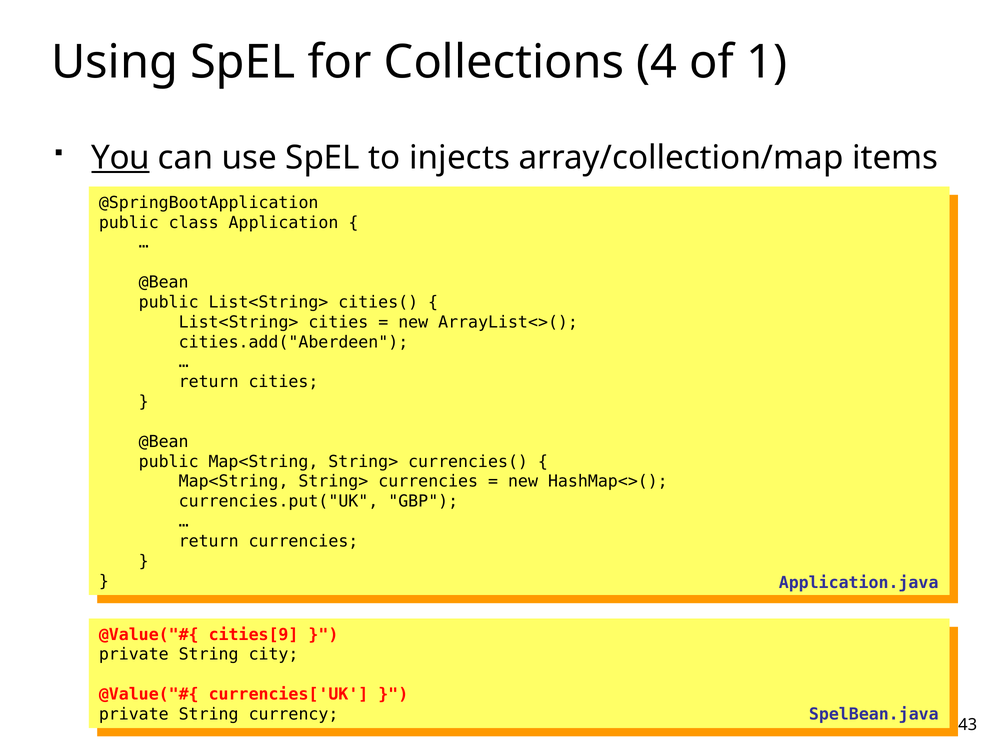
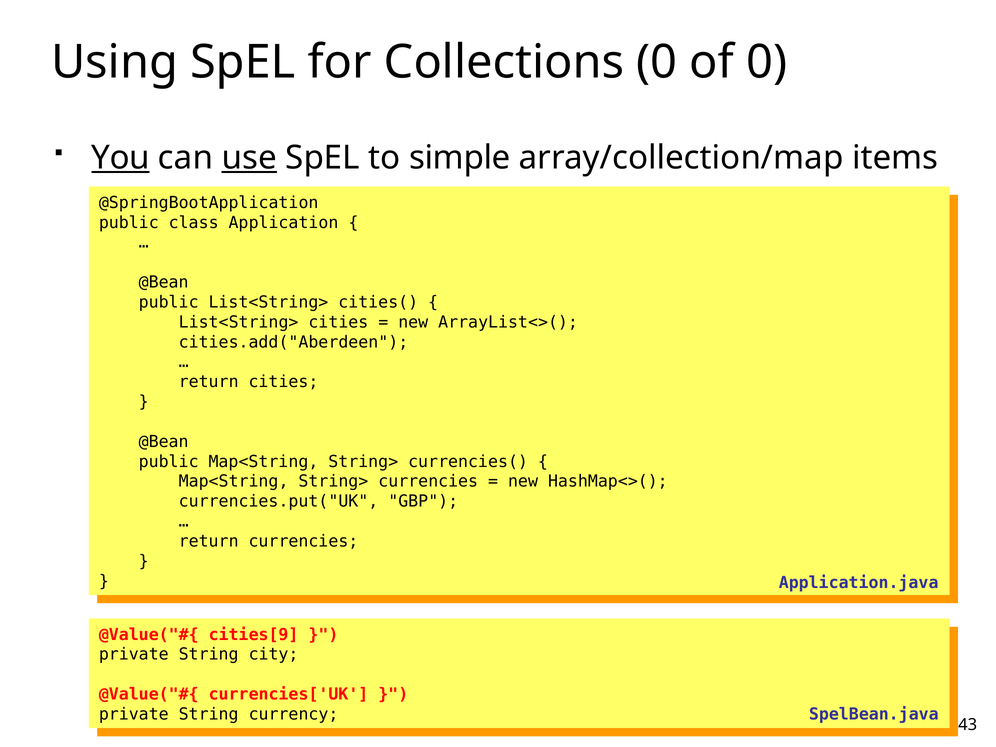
Collections 4: 4 -> 0
of 1: 1 -> 0
use underline: none -> present
injects: injects -> simple
